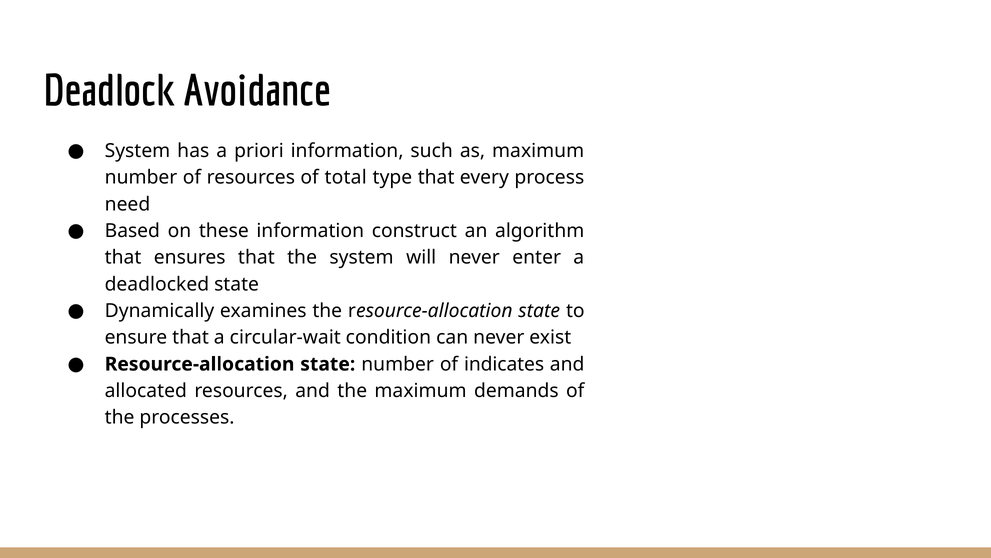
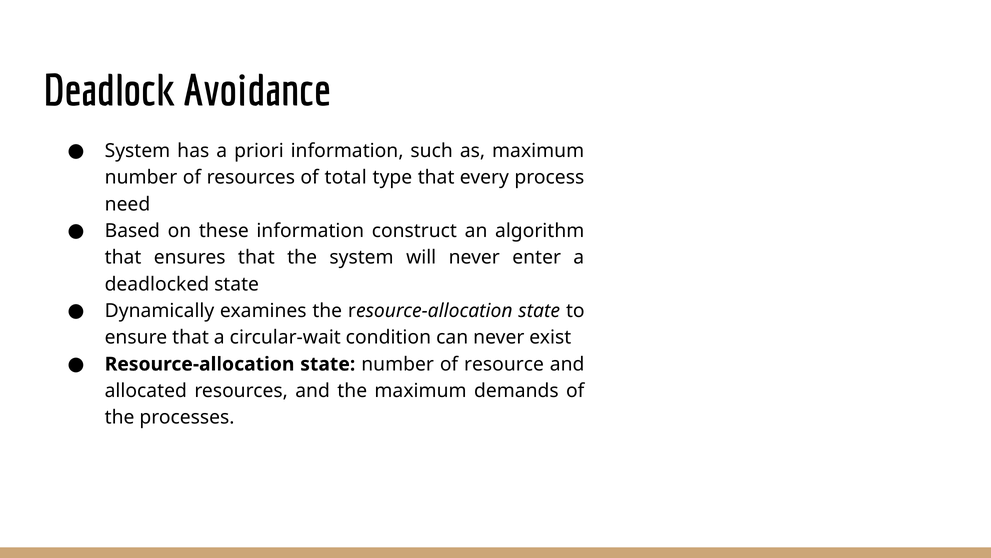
indicates: indicates -> resource
